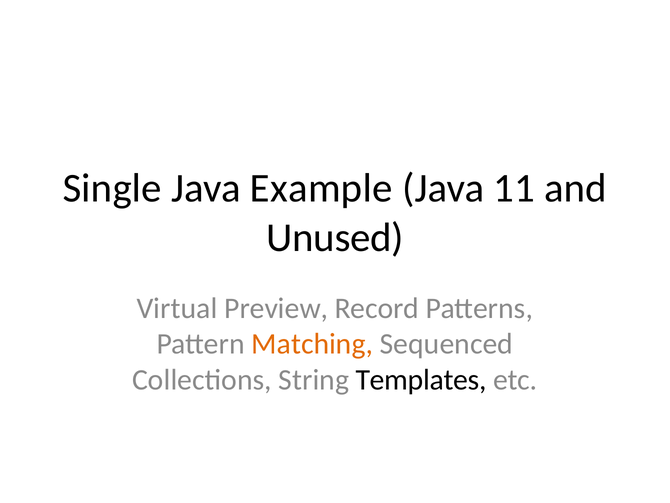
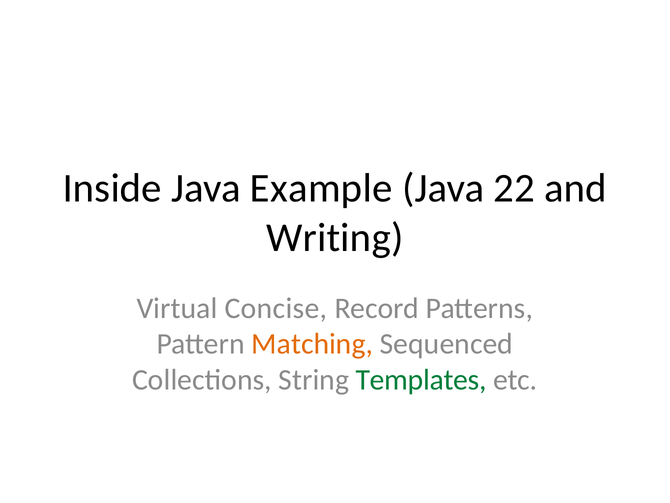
Single: Single -> Inside
11: 11 -> 22
Unused: Unused -> Writing
Preview: Preview -> Concise
Templates colour: black -> green
